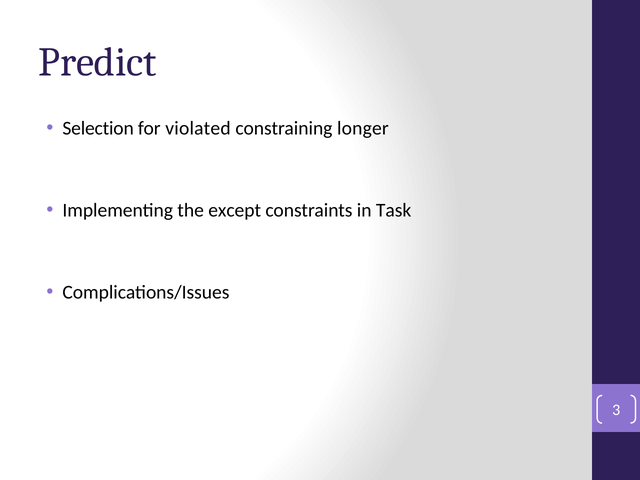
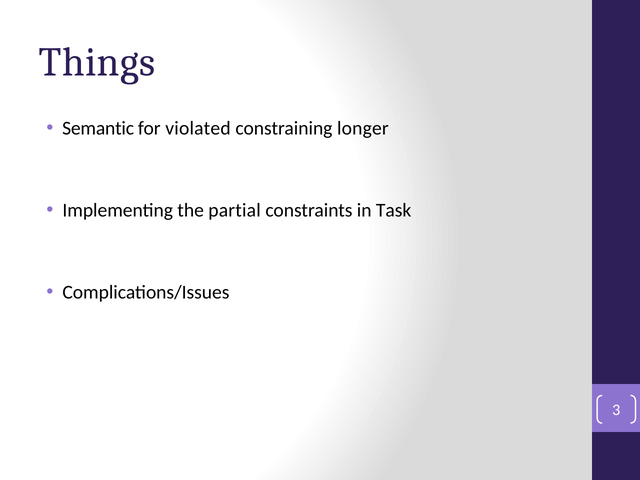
Predict: Predict -> Things
Selection: Selection -> Semantic
except: except -> partial
